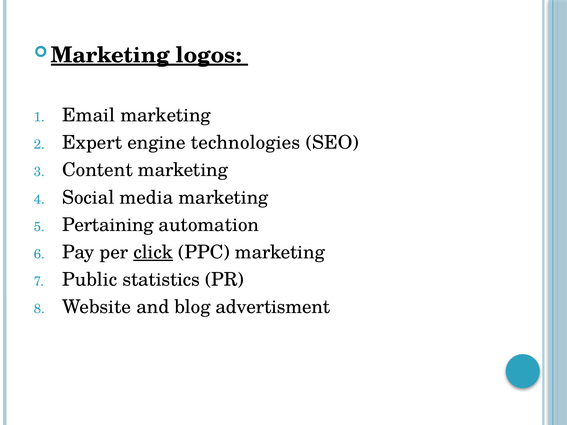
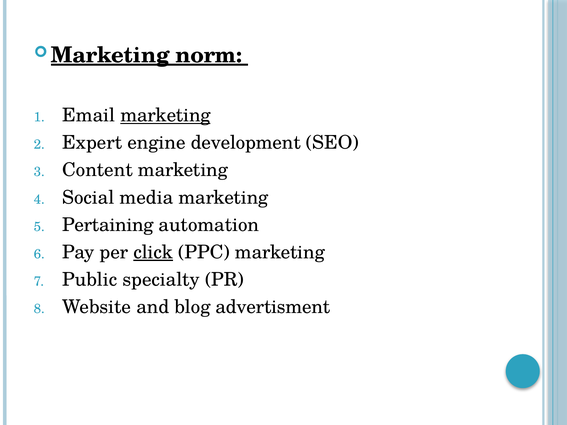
logos: logos -> norm
marketing at (165, 115) underline: none -> present
technologies: technologies -> development
statistics: statistics -> specialty
